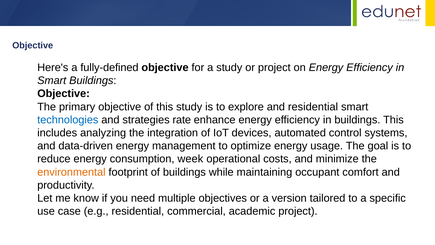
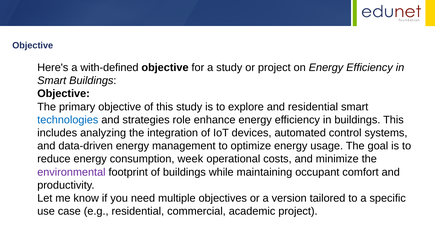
fully-defined: fully-defined -> with-defined
rate: rate -> role
environmental colour: orange -> purple
